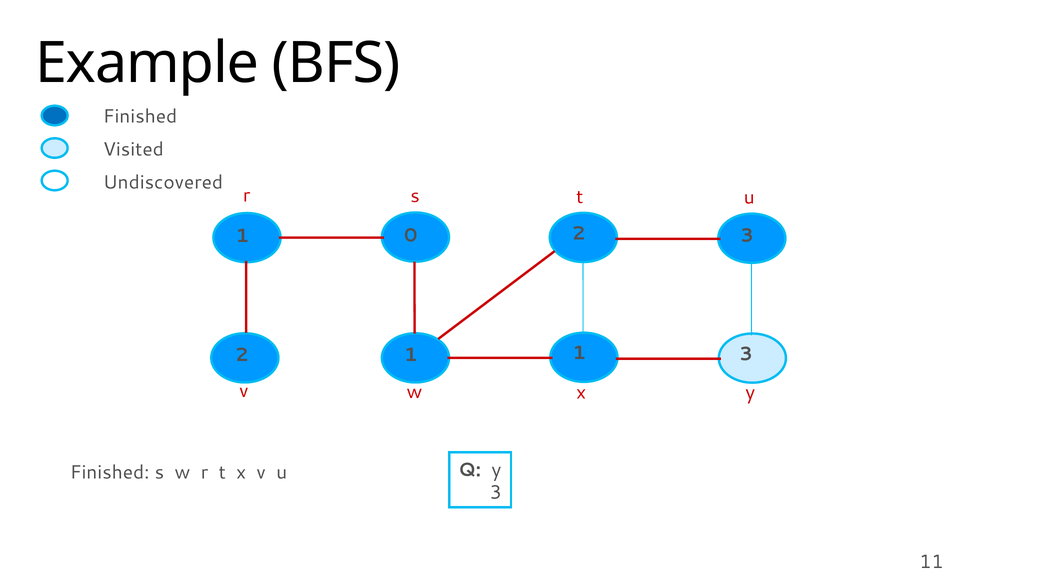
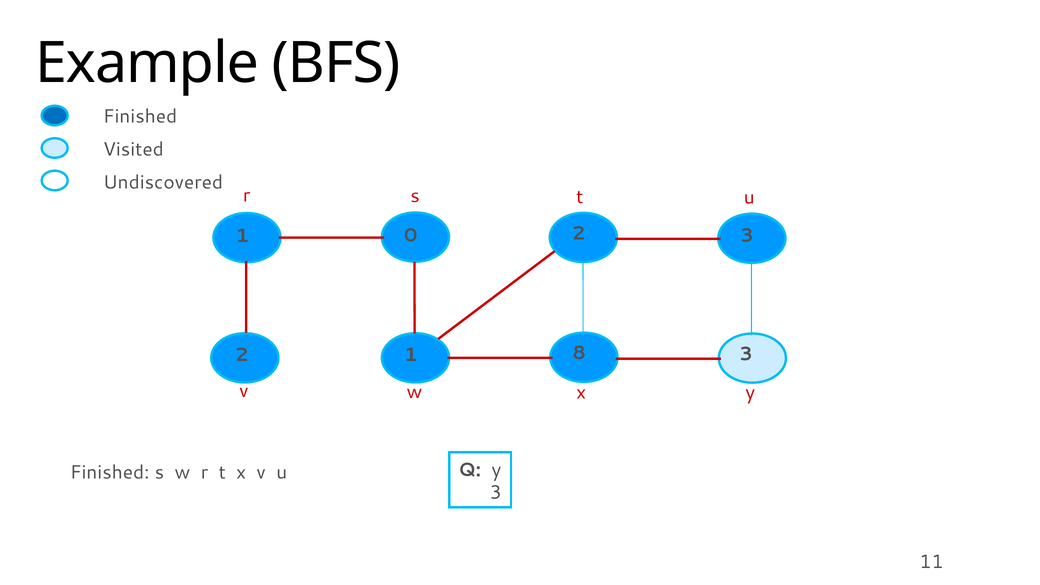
1 1: 1 -> 8
